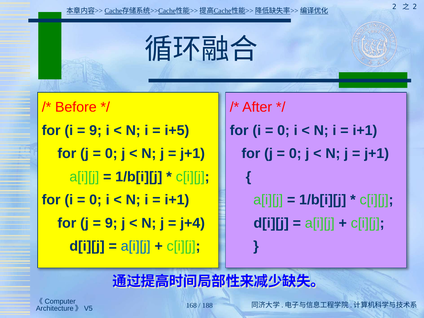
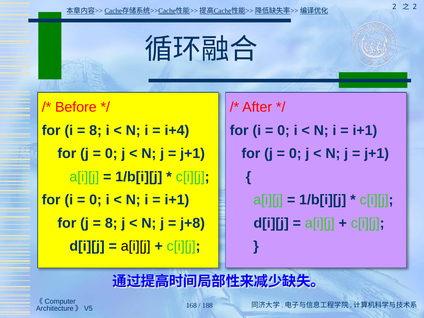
9 at (96, 130): 9 -> 8
i+5: i+5 -> i+4
9 at (111, 223): 9 -> 8
j+4: j+4 -> j+8
a[i][j at (136, 246) colour: blue -> black
